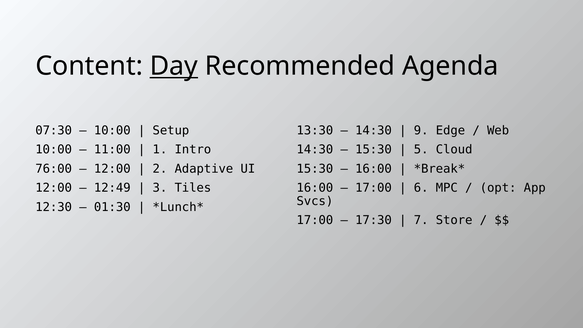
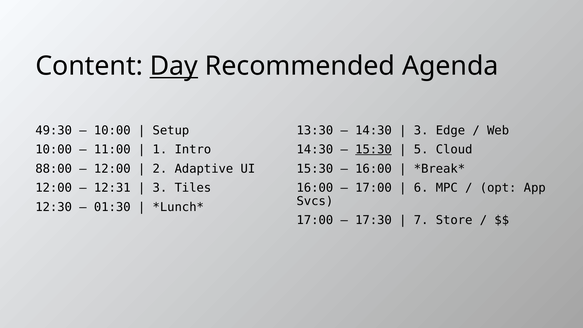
07:30: 07:30 -> 49:30
9 at (421, 130): 9 -> 3
15:30 at (373, 150) underline: none -> present
76:00: 76:00 -> 88:00
12:49: 12:49 -> 12:31
